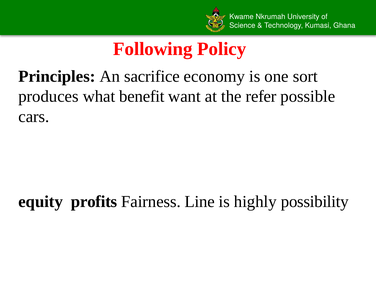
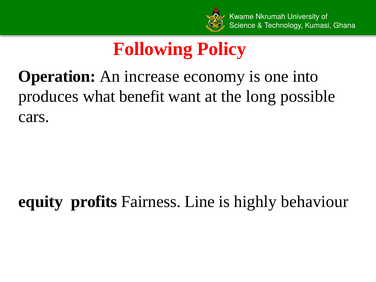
Principles: Principles -> Operation
sacrifice: sacrifice -> increase
sort: sort -> into
refer: refer -> long
possibility: possibility -> behaviour
